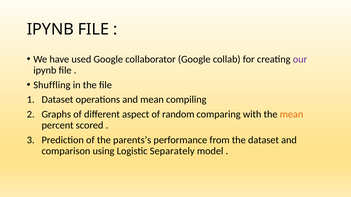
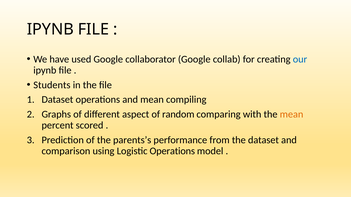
our colour: purple -> blue
Shuffling: Shuffling -> Students
Logistic Separately: Separately -> Operations
